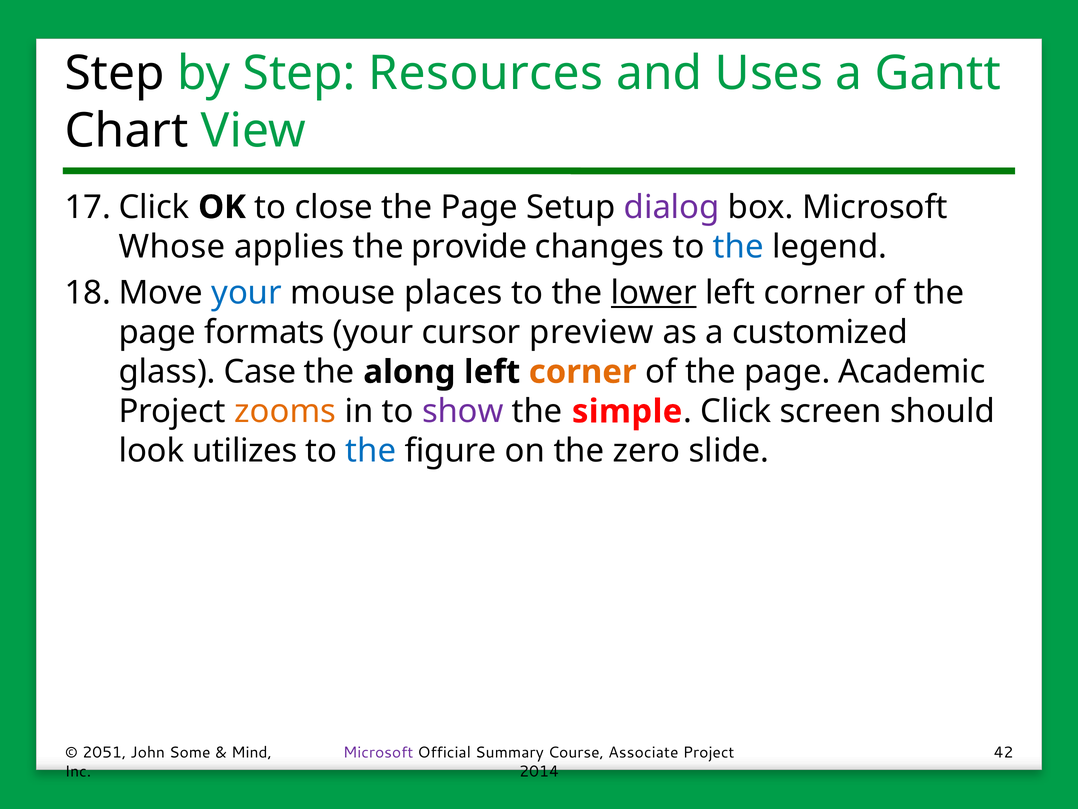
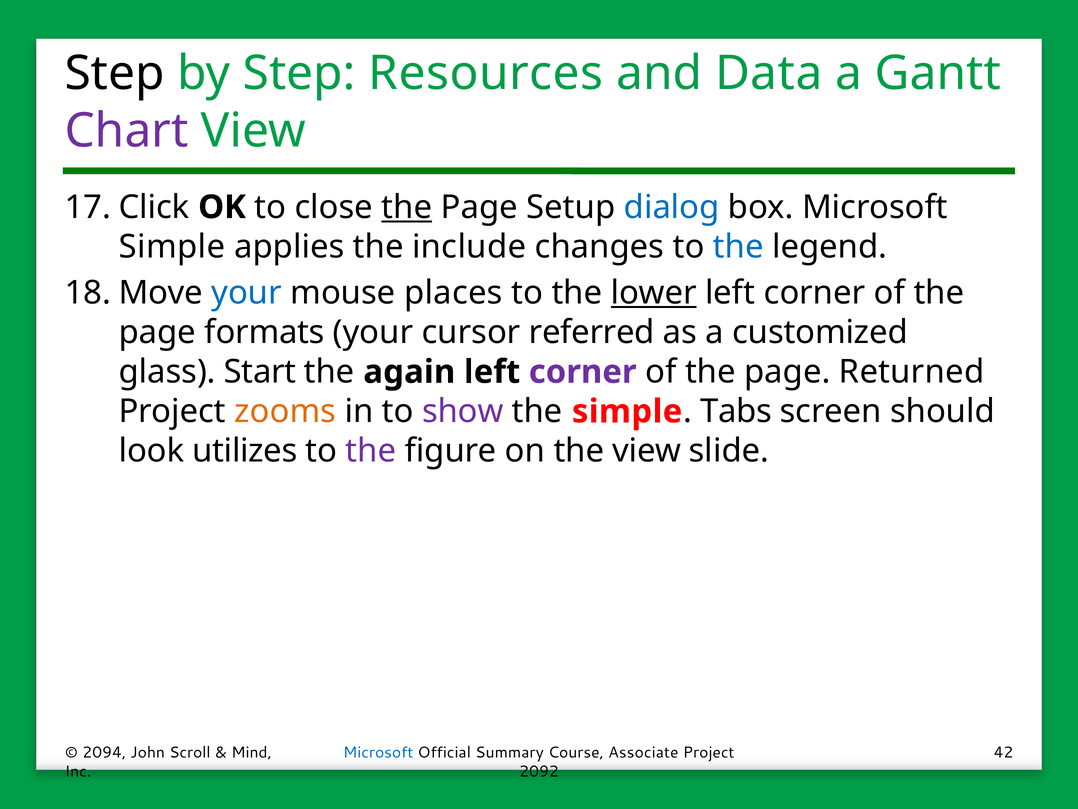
Uses: Uses -> Data
Chart colour: black -> purple
the at (407, 207) underline: none -> present
dialog colour: purple -> blue
Whose at (172, 247): Whose -> Simple
provide: provide -> include
preview: preview -> referred
Case: Case -> Start
along: along -> again
corner at (583, 372) colour: orange -> purple
Academic: Academic -> Returned
Click: Click -> Tabs
the at (371, 451) colour: blue -> purple
the zero: zero -> view
2051: 2051 -> 2094
Some: Some -> Scroll
Microsoft at (378, 752) colour: purple -> blue
2014: 2014 -> 2092
